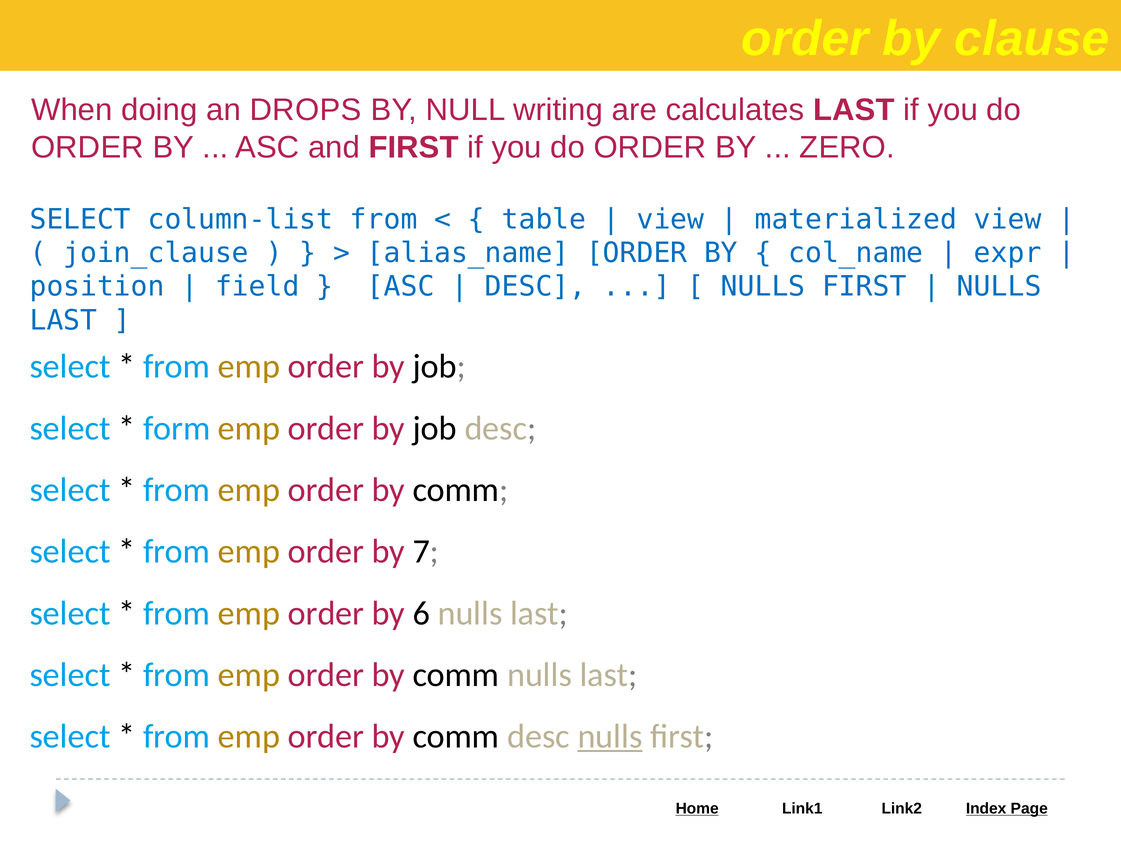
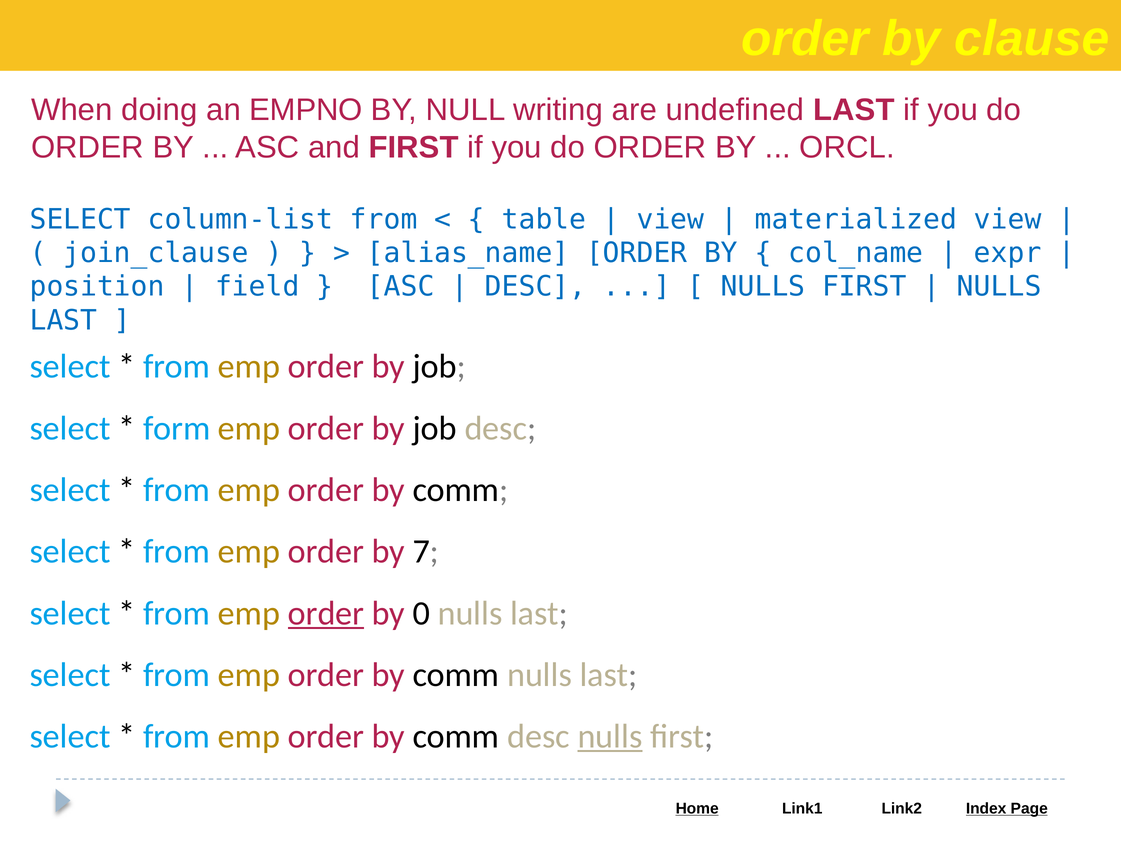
DROPS: DROPS -> EMPNO
calculates: calculates -> undefined
ZERO: ZERO -> ORCL
order at (326, 613) underline: none -> present
6: 6 -> 0
